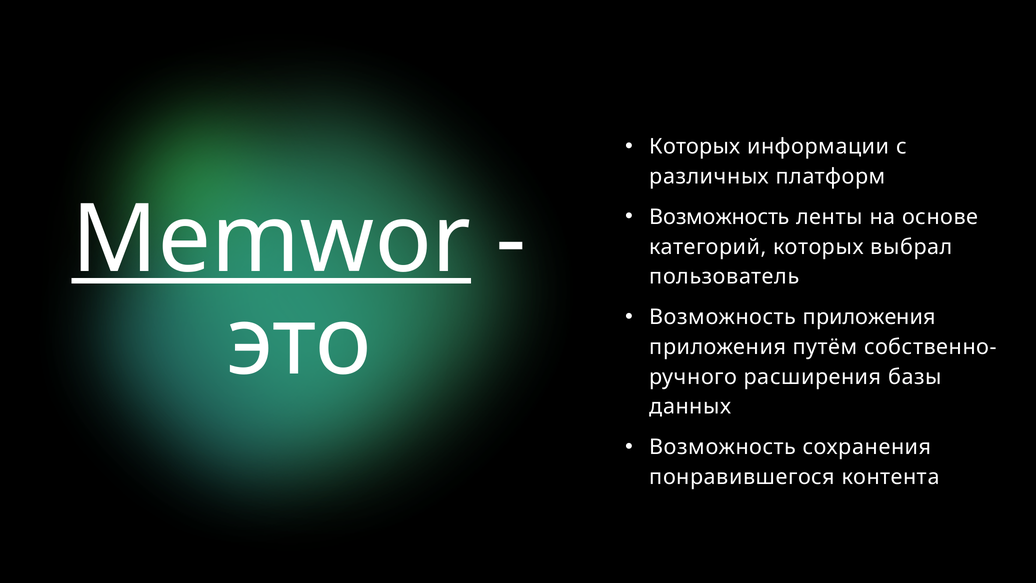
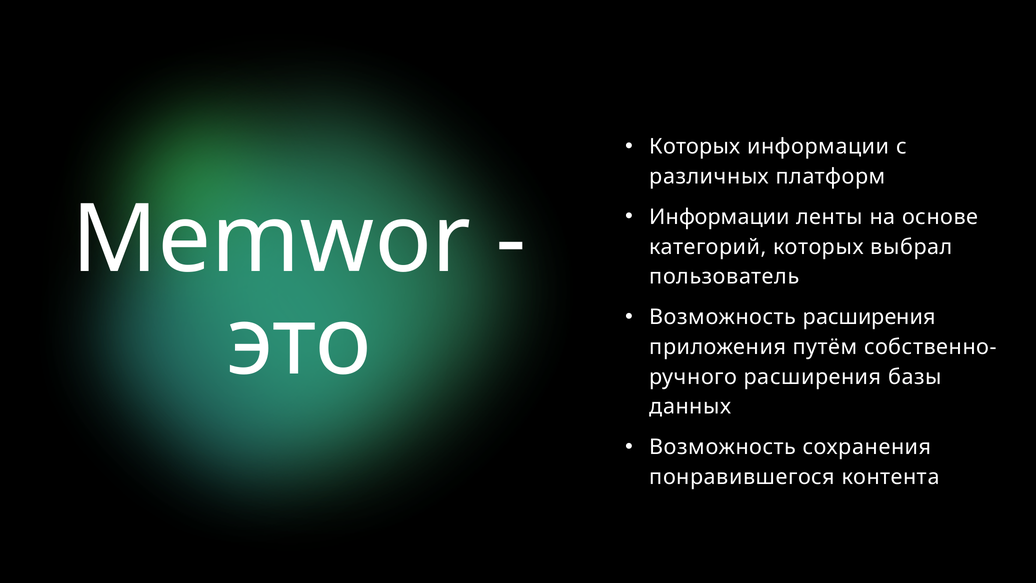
Возможность at (720, 217): Возможность -> Информации
Memwor underline: present -> none
Возможность приложения: приложения -> расширения
